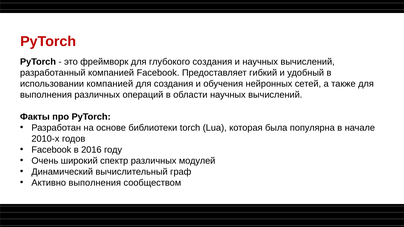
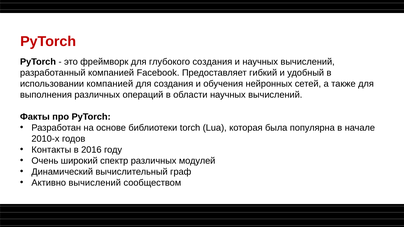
Facebook at (51, 150): Facebook -> Контакты
Активно выполнения: выполнения -> вычислений
